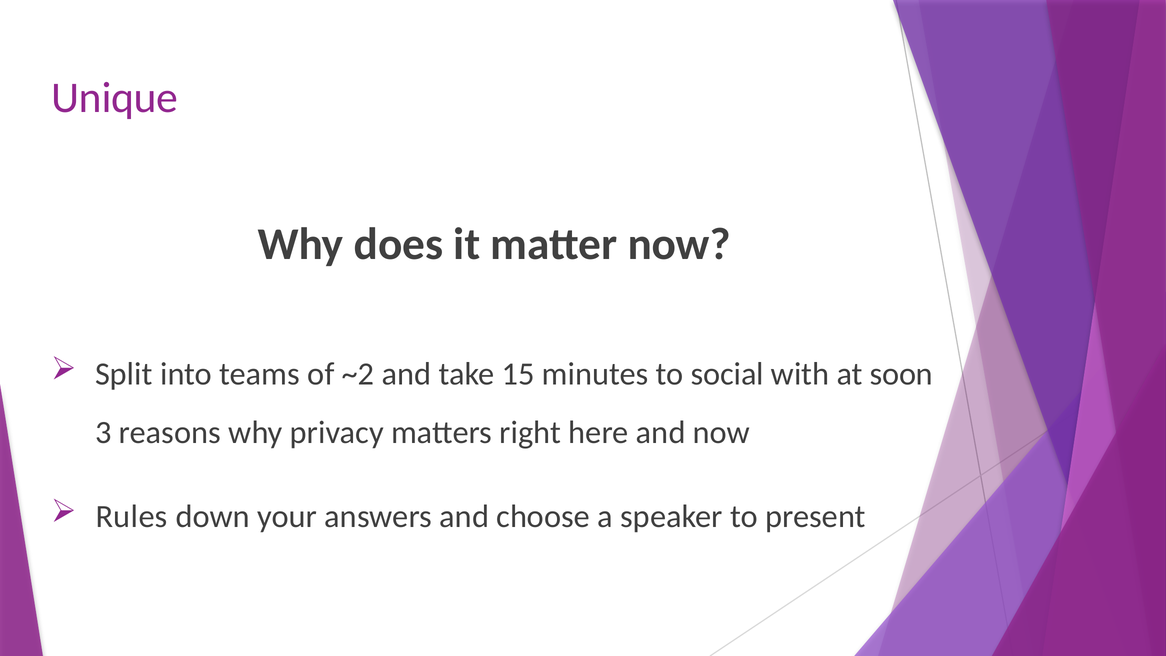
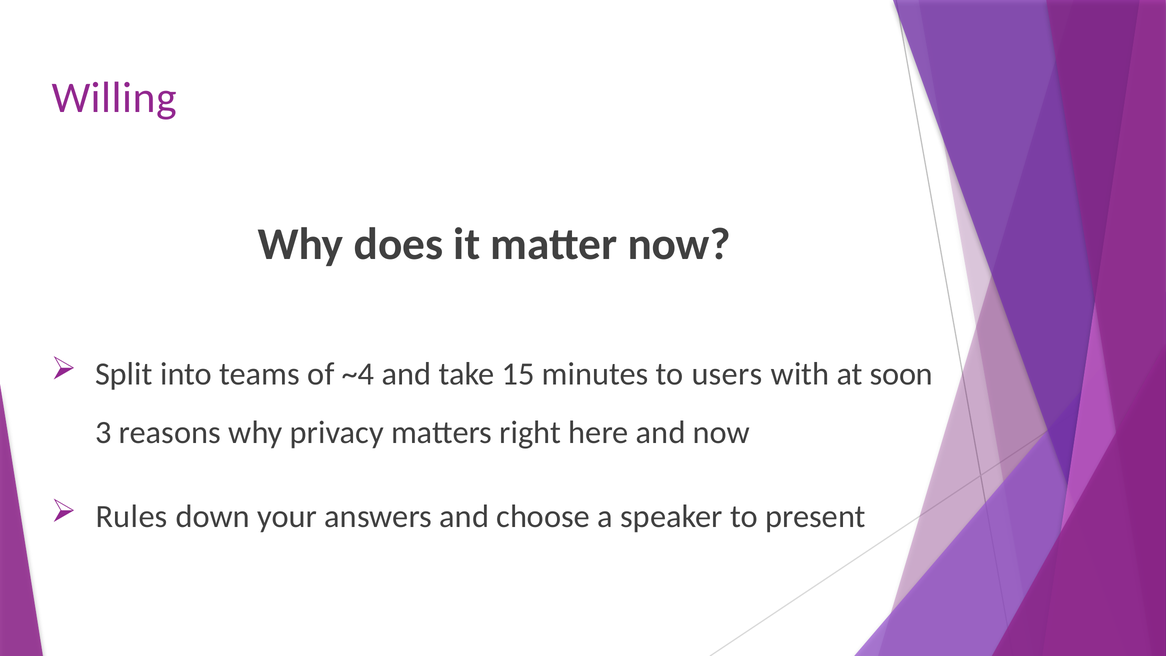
Unique: Unique -> Willing
~2: ~2 -> ~4
social: social -> users
